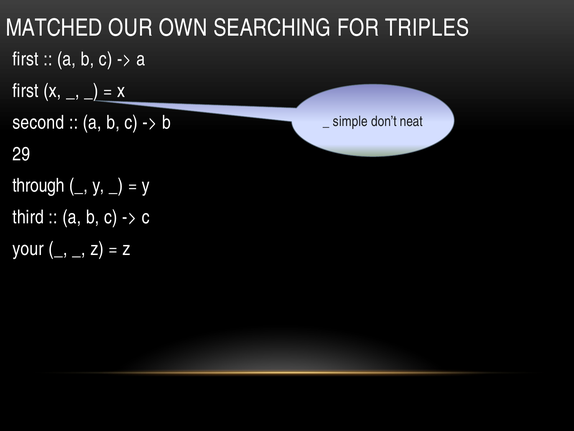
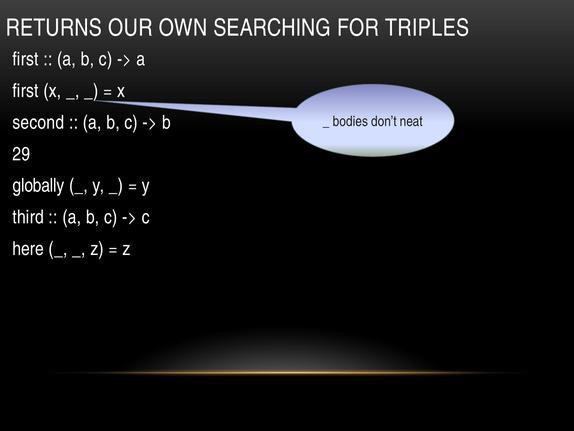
MATCHED: MATCHED -> RETURNS
simple: simple -> bodies
through: through -> globally
your: your -> here
